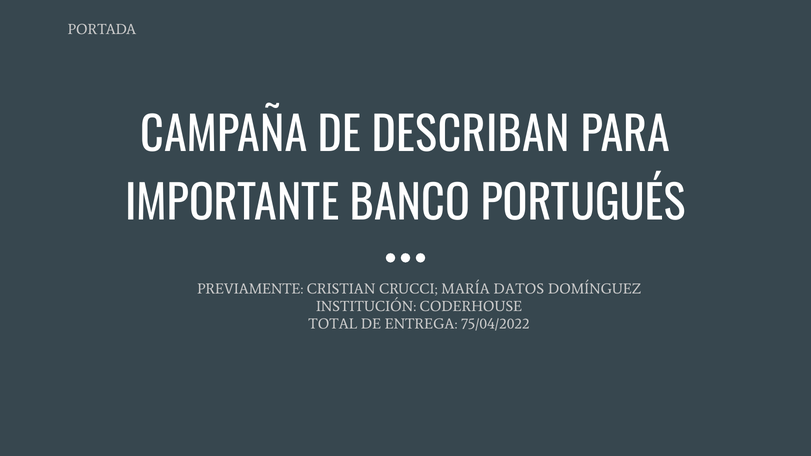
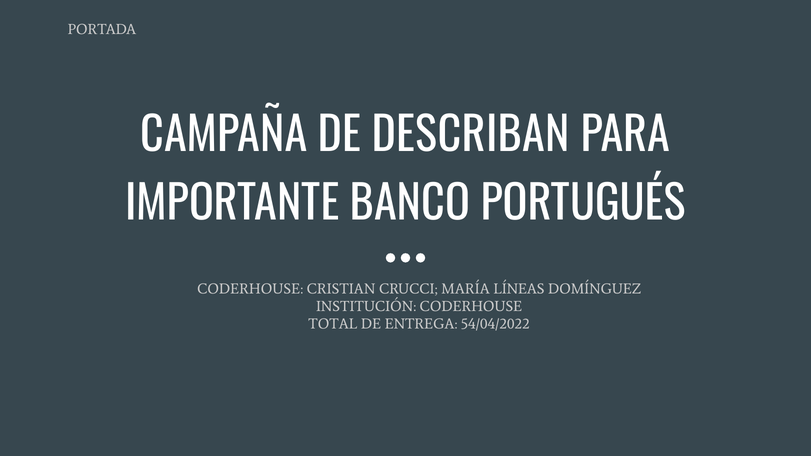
PREVIAMENTE at (250, 289): PREVIAMENTE -> CODERHOUSE
DATOS: DATOS -> LÍNEAS
75/04/2022: 75/04/2022 -> 54/04/2022
